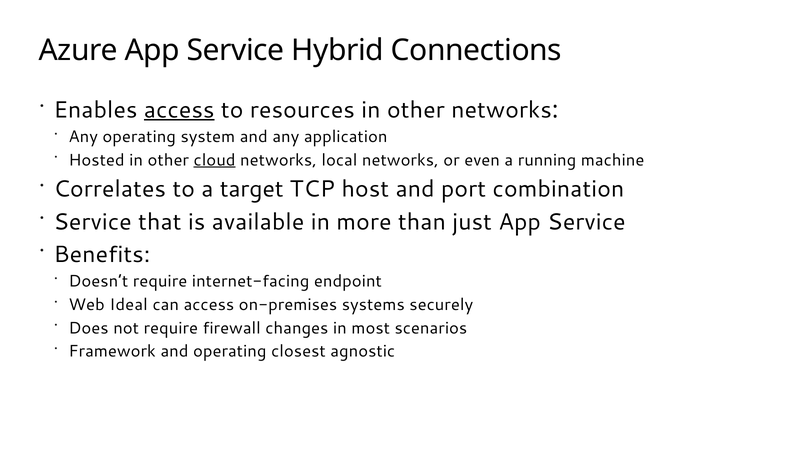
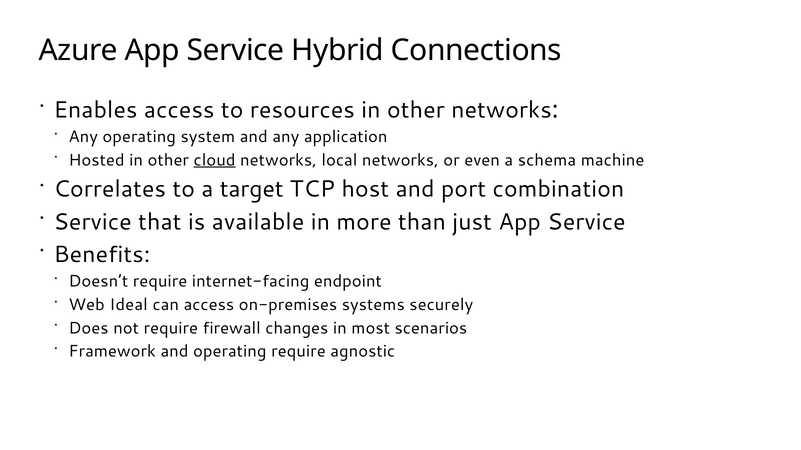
access at (179, 110) underline: present -> none
running: running -> schema
operating closest: closest -> require
